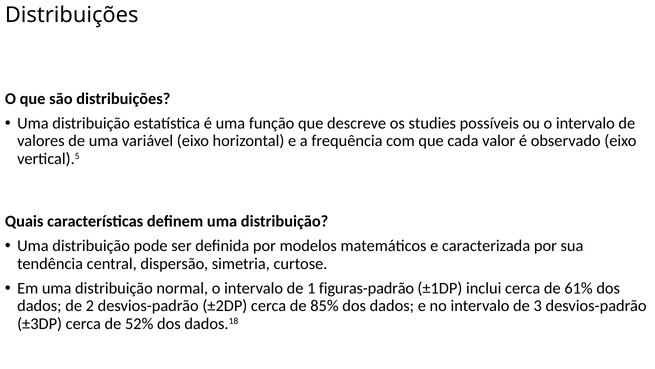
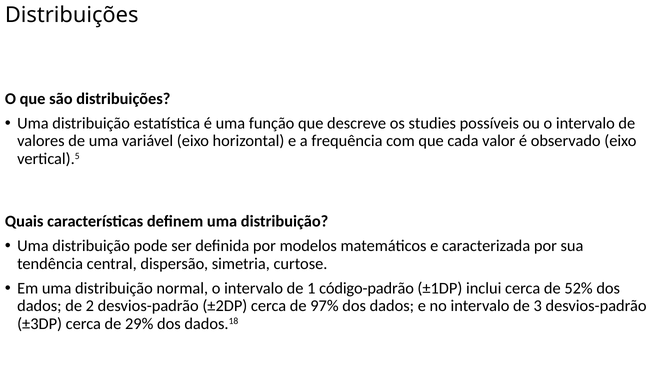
figuras-padrão: figuras-padrão -> código-padrão
61%: 61% -> 52%
85%: 85% -> 97%
52%: 52% -> 29%
